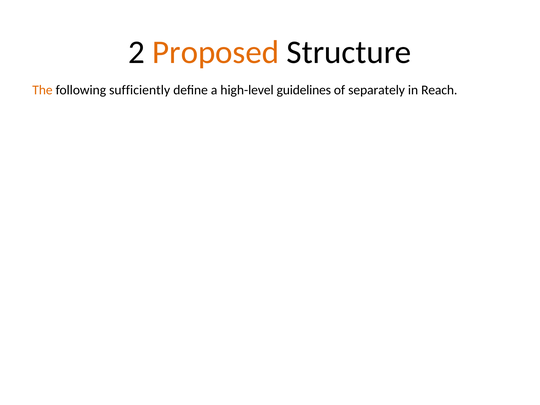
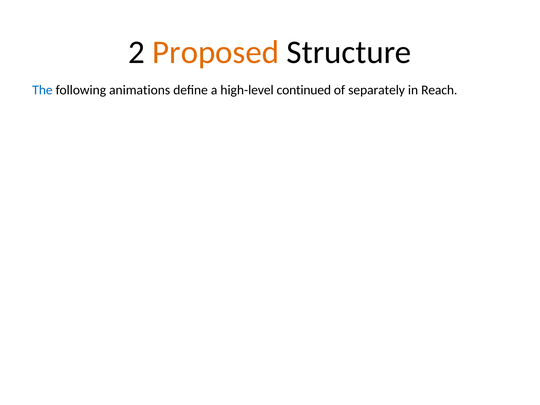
The colour: orange -> blue
sufficiently: sufficiently -> animations
guidelines: guidelines -> continued
